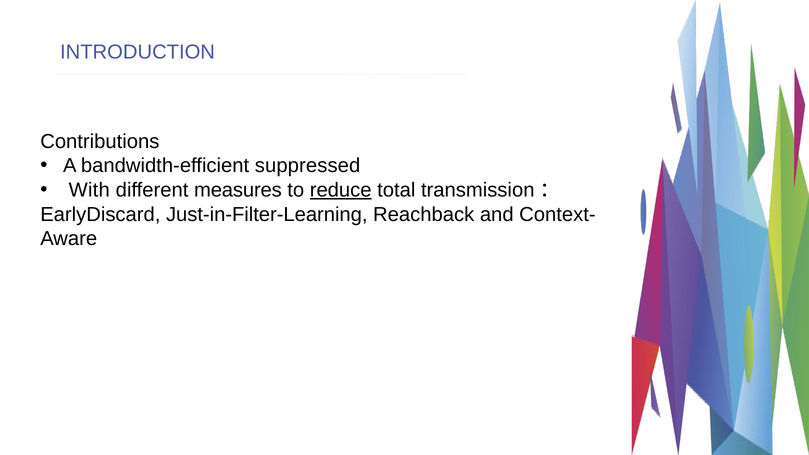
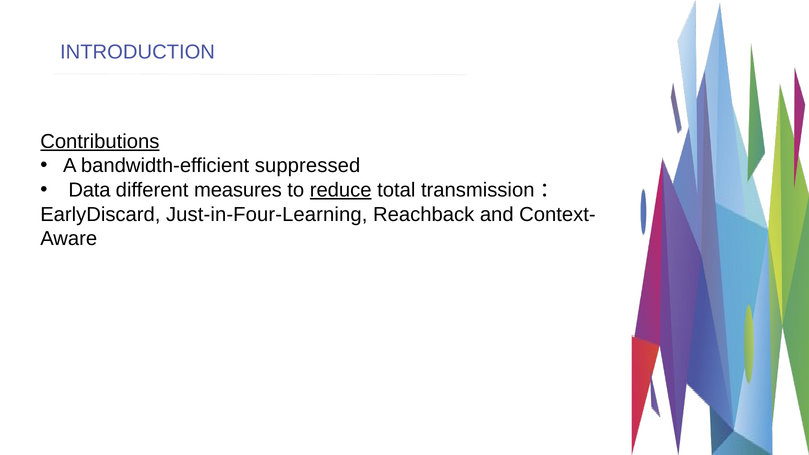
Contributions underline: none -> present
With: With -> Data
Just-in-Filter-Learning: Just-in-Filter-Learning -> Just-in-Four-Learning
